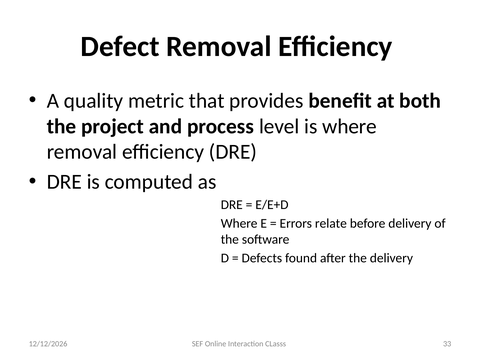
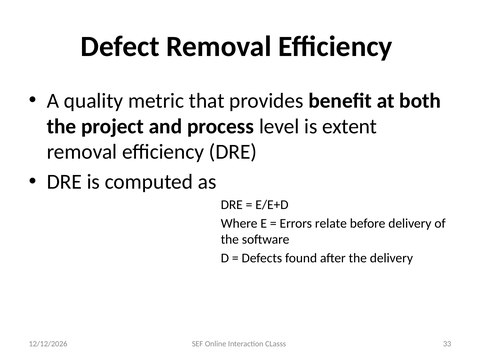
is where: where -> extent
